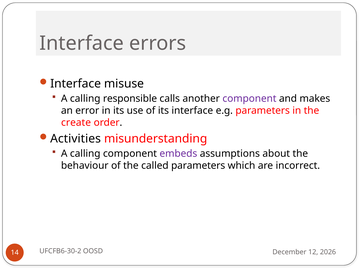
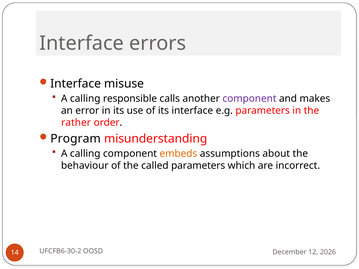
create: create -> rather
Activities: Activities -> Program
embeds colour: purple -> orange
